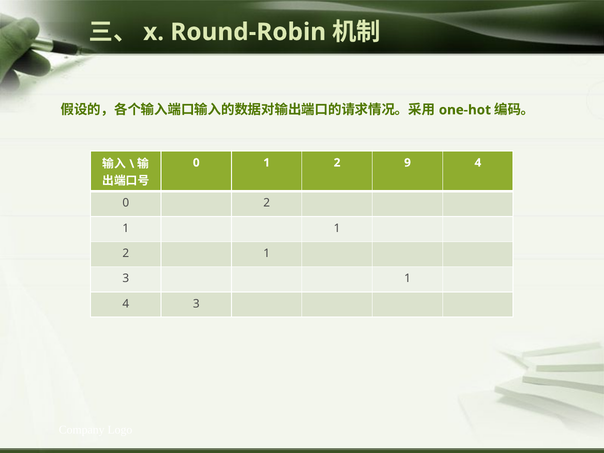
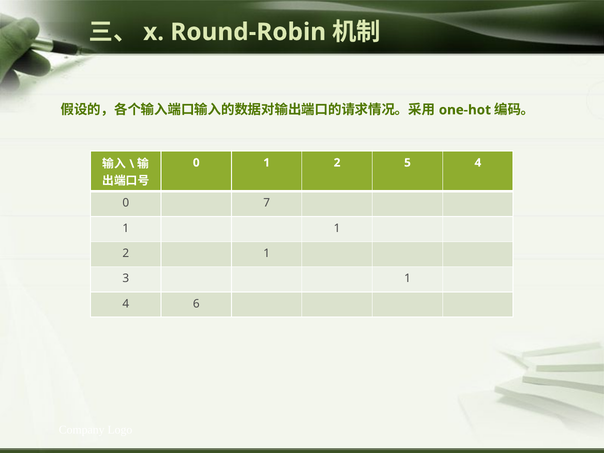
9: 9 -> 5
0 2: 2 -> 7
4 3: 3 -> 6
